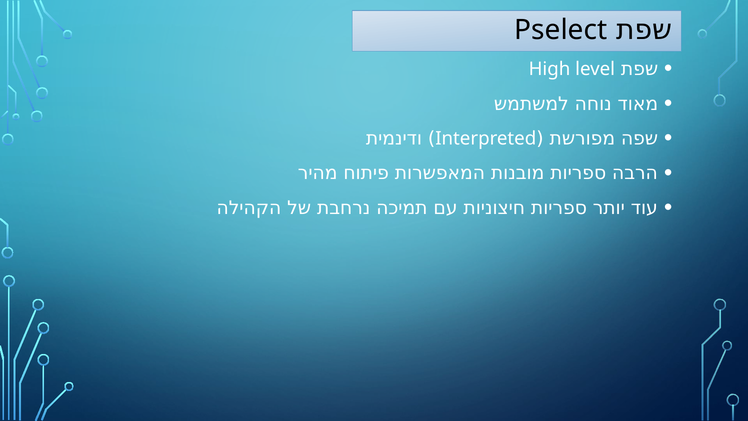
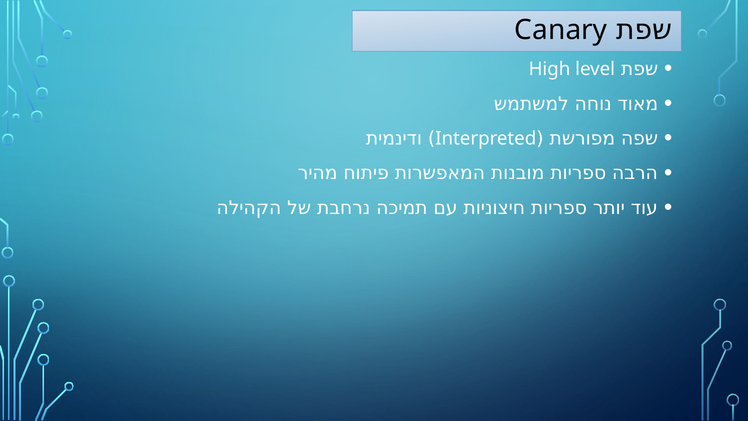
Pselect: Pselect -> Canary
